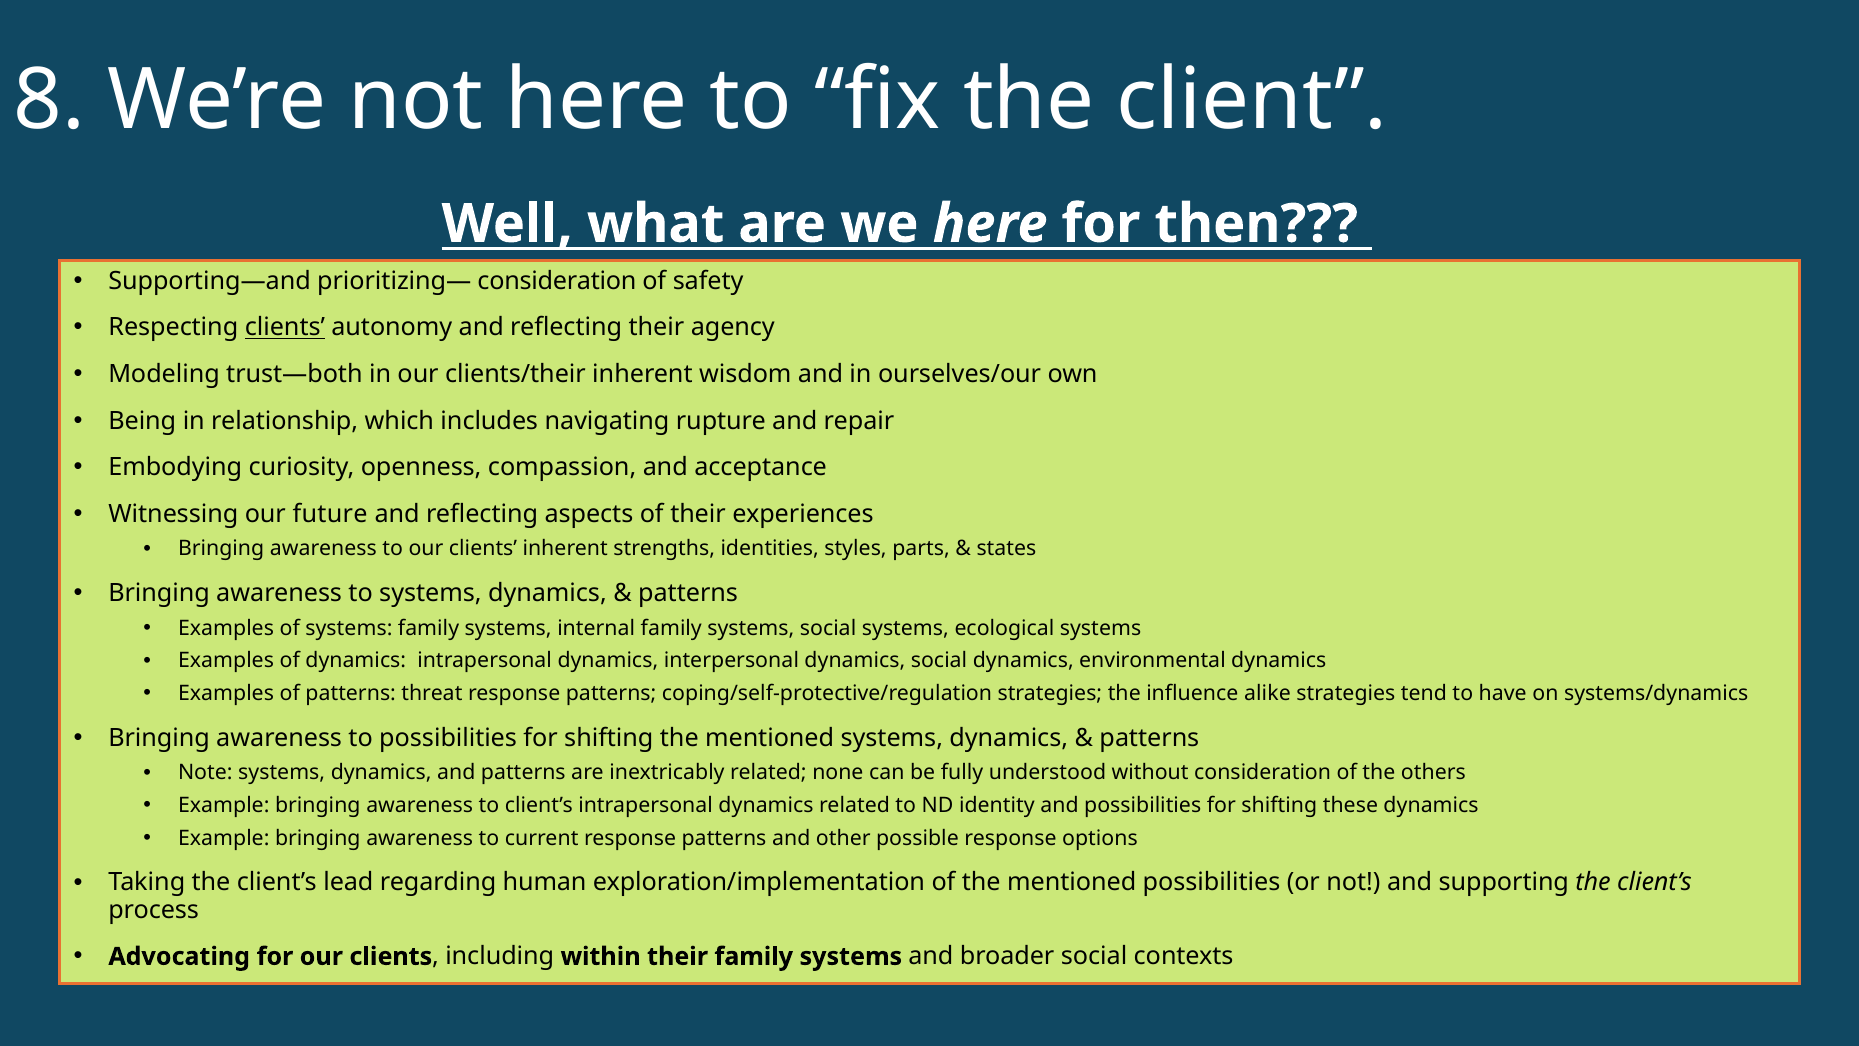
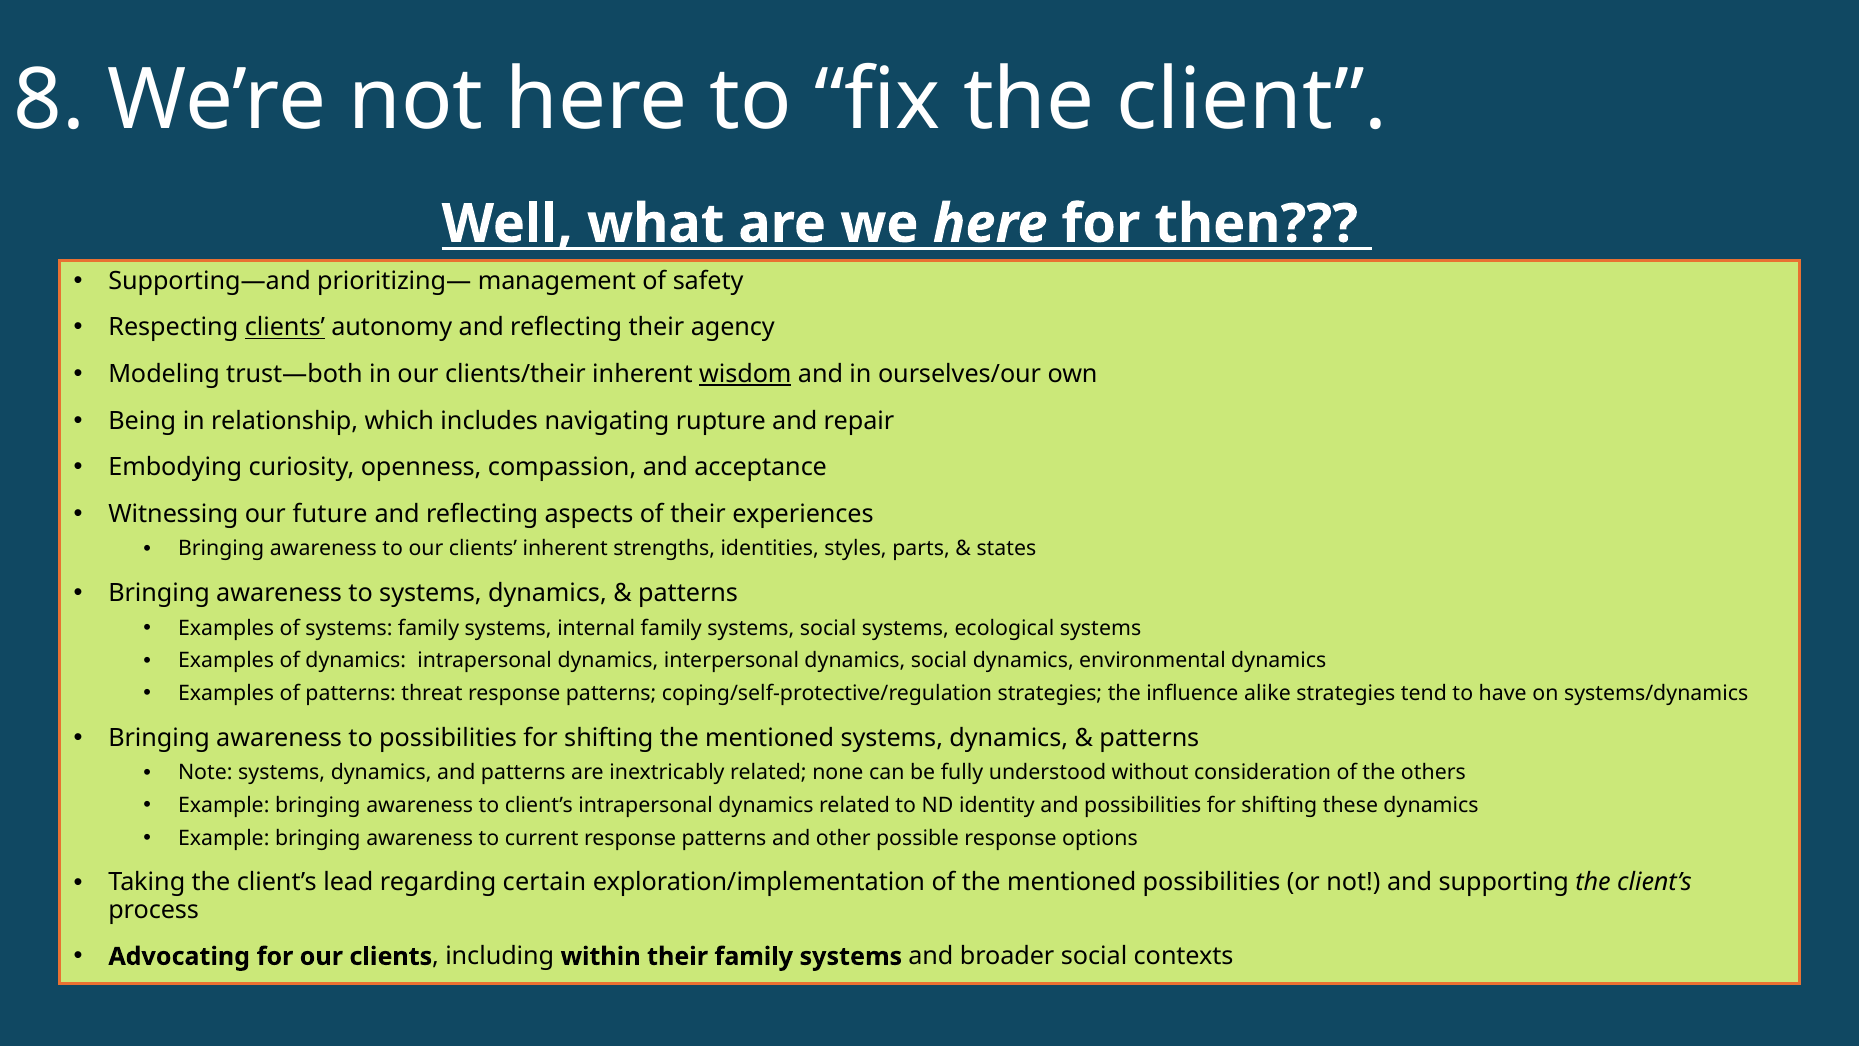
prioritizing— consideration: consideration -> management
wisdom underline: none -> present
human: human -> certain
